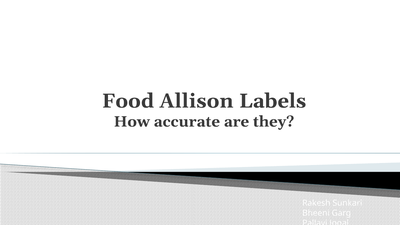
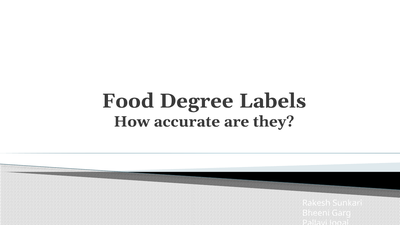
Allison: Allison -> Degree
